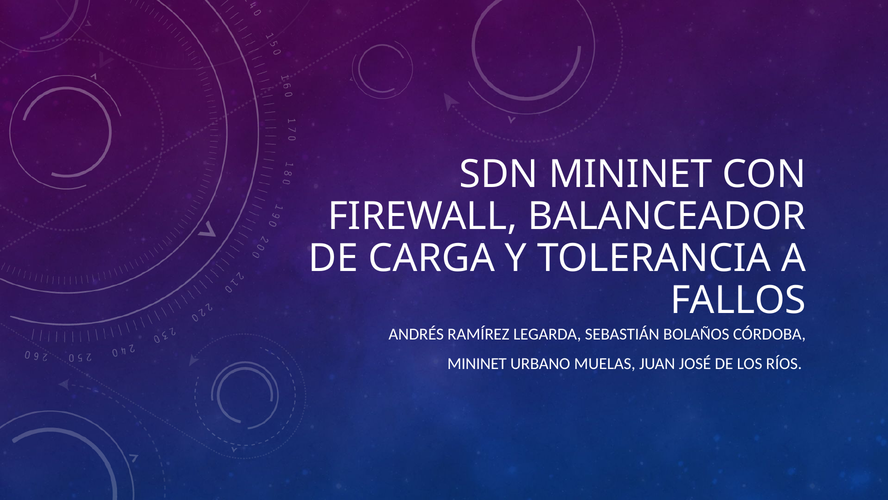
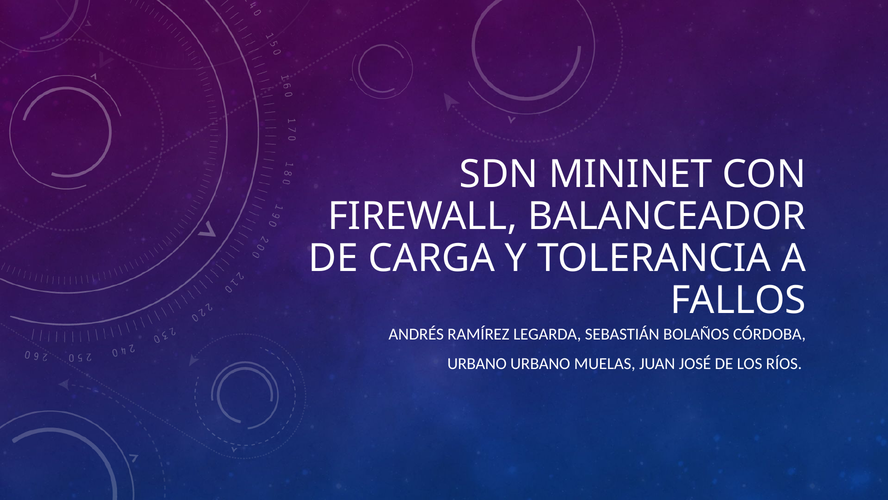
MININET at (477, 363): MININET -> URBANO
